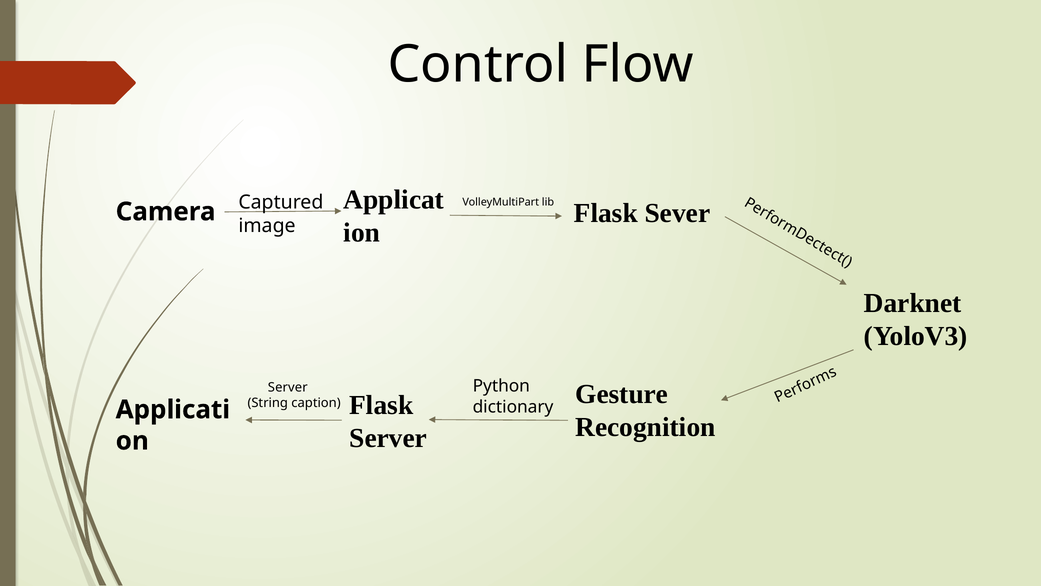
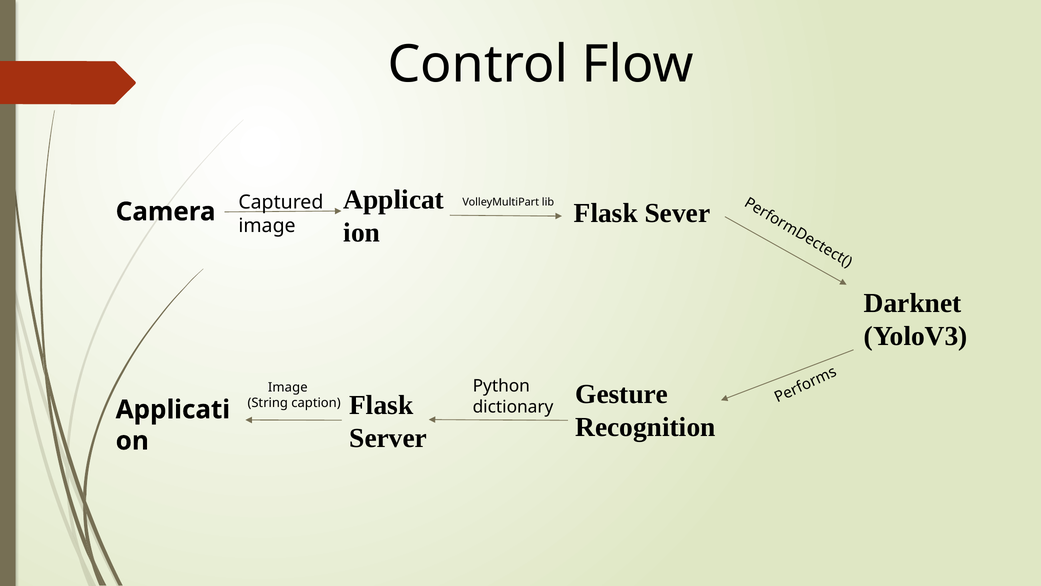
Server at (288, 387): Server -> Image
